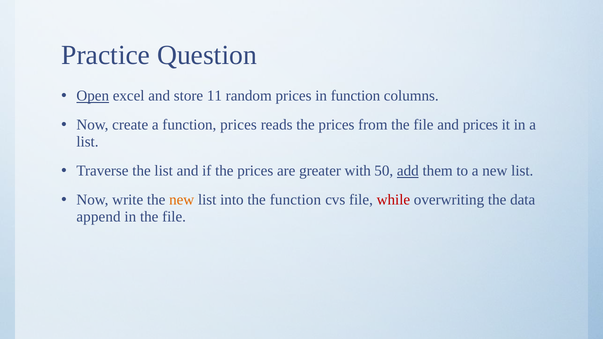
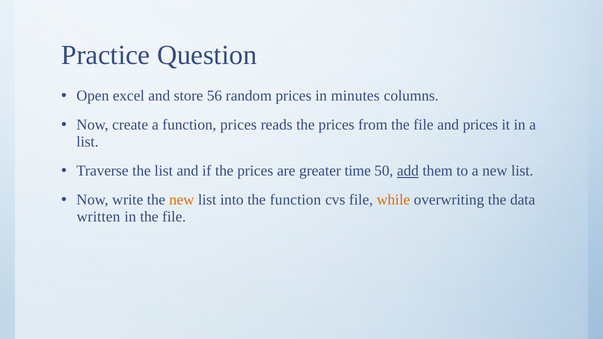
Open underline: present -> none
11: 11 -> 56
in function: function -> minutes
with: with -> time
while colour: red -> orange
append: append -> written
